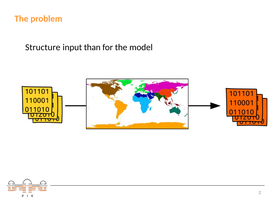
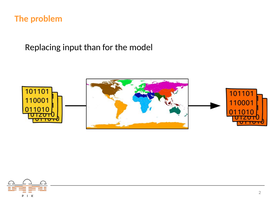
Structure: Structure -> Replacing
